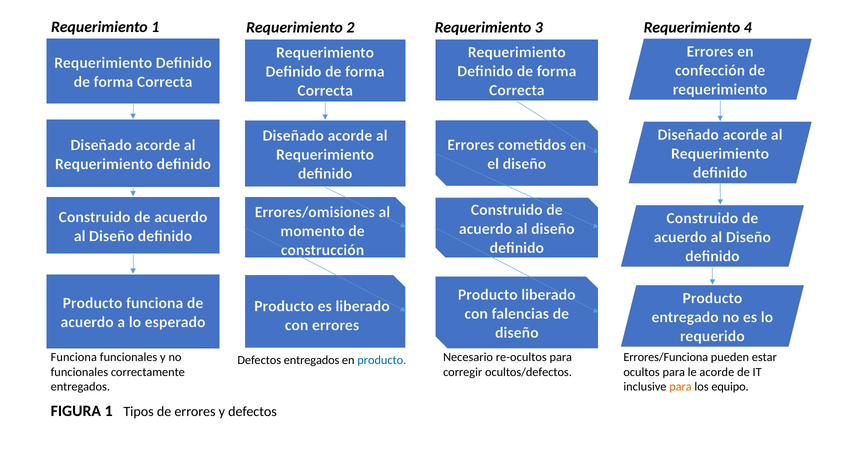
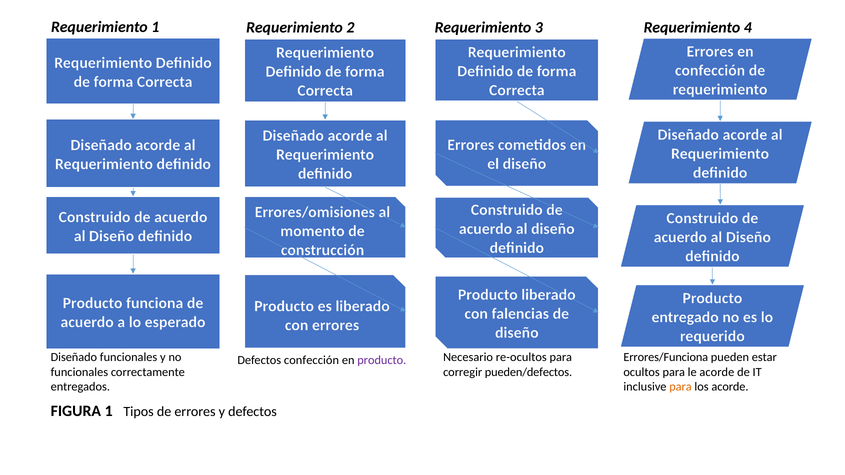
Funciona at (74, 358): Funciona -> Diseñado
Defectos entregados: entregados -> confección
producto at (382, 360) colour: blue -> purple
ocultos/defectos: ocultos/defectos -> pueden/defectos
los equipo: equipo -> acorde
